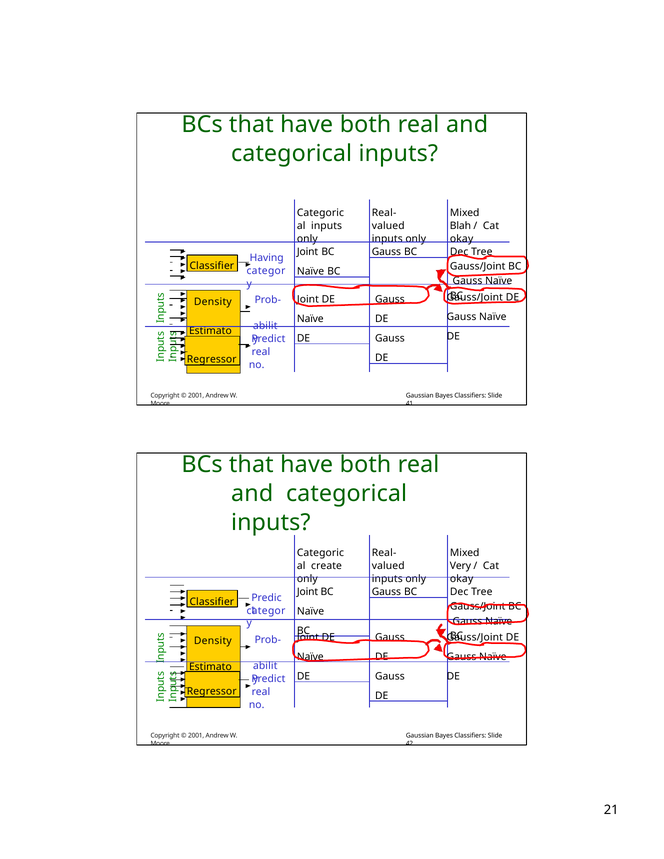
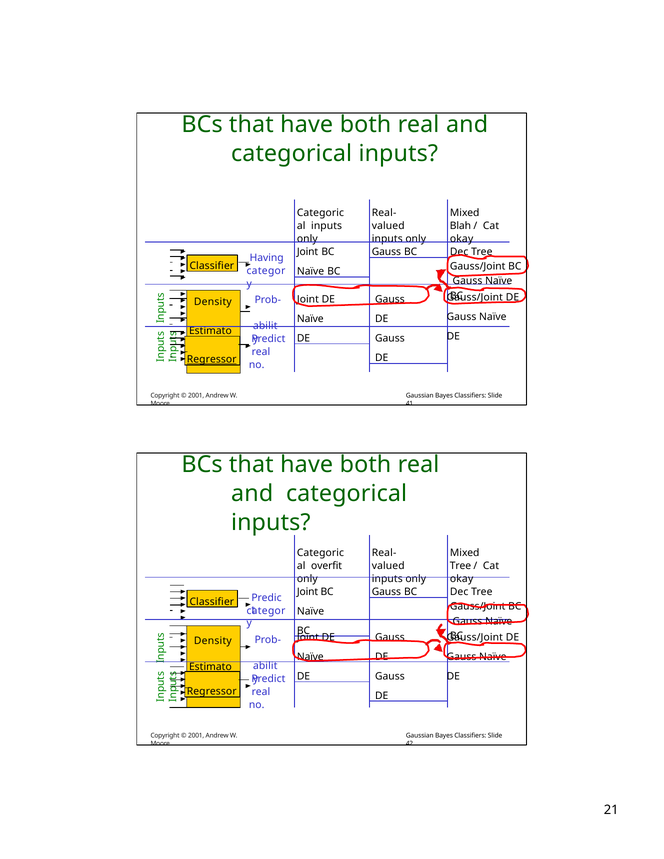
Regressor at (212, 360) underline: none -> present
create: create -> overfit
Very at (460, 566): Very -> Tree
